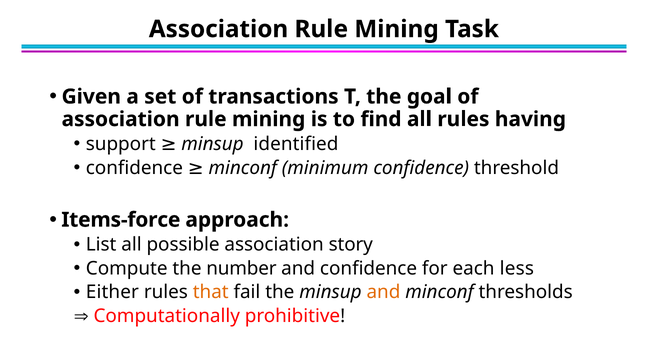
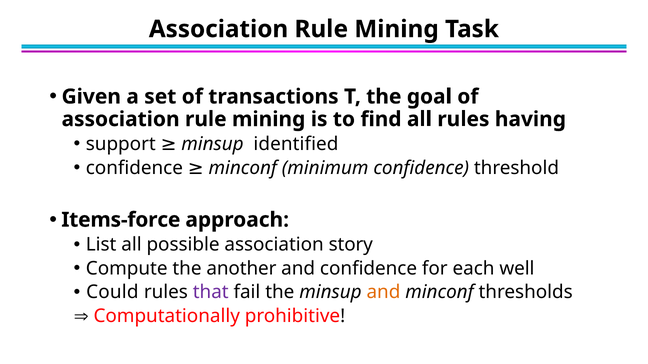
number: number -> another
less: less -> well
Either: Either -> Could
that colour: orange -> purple
